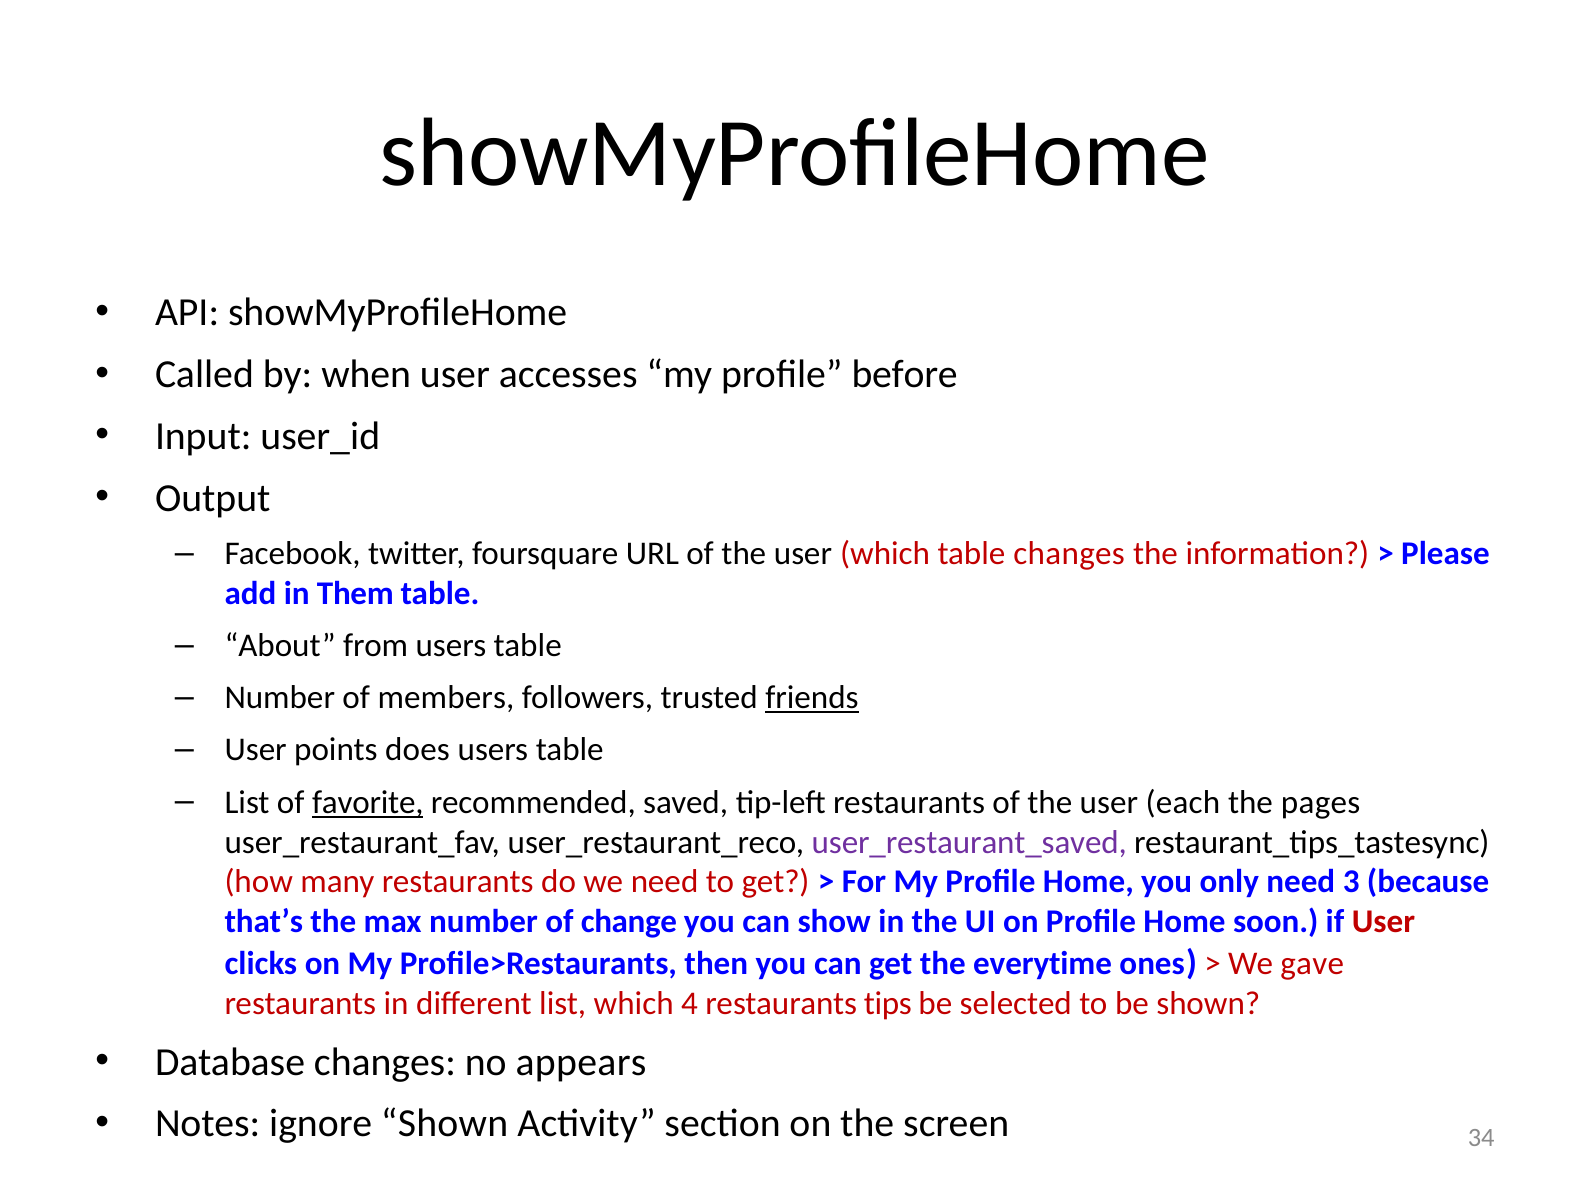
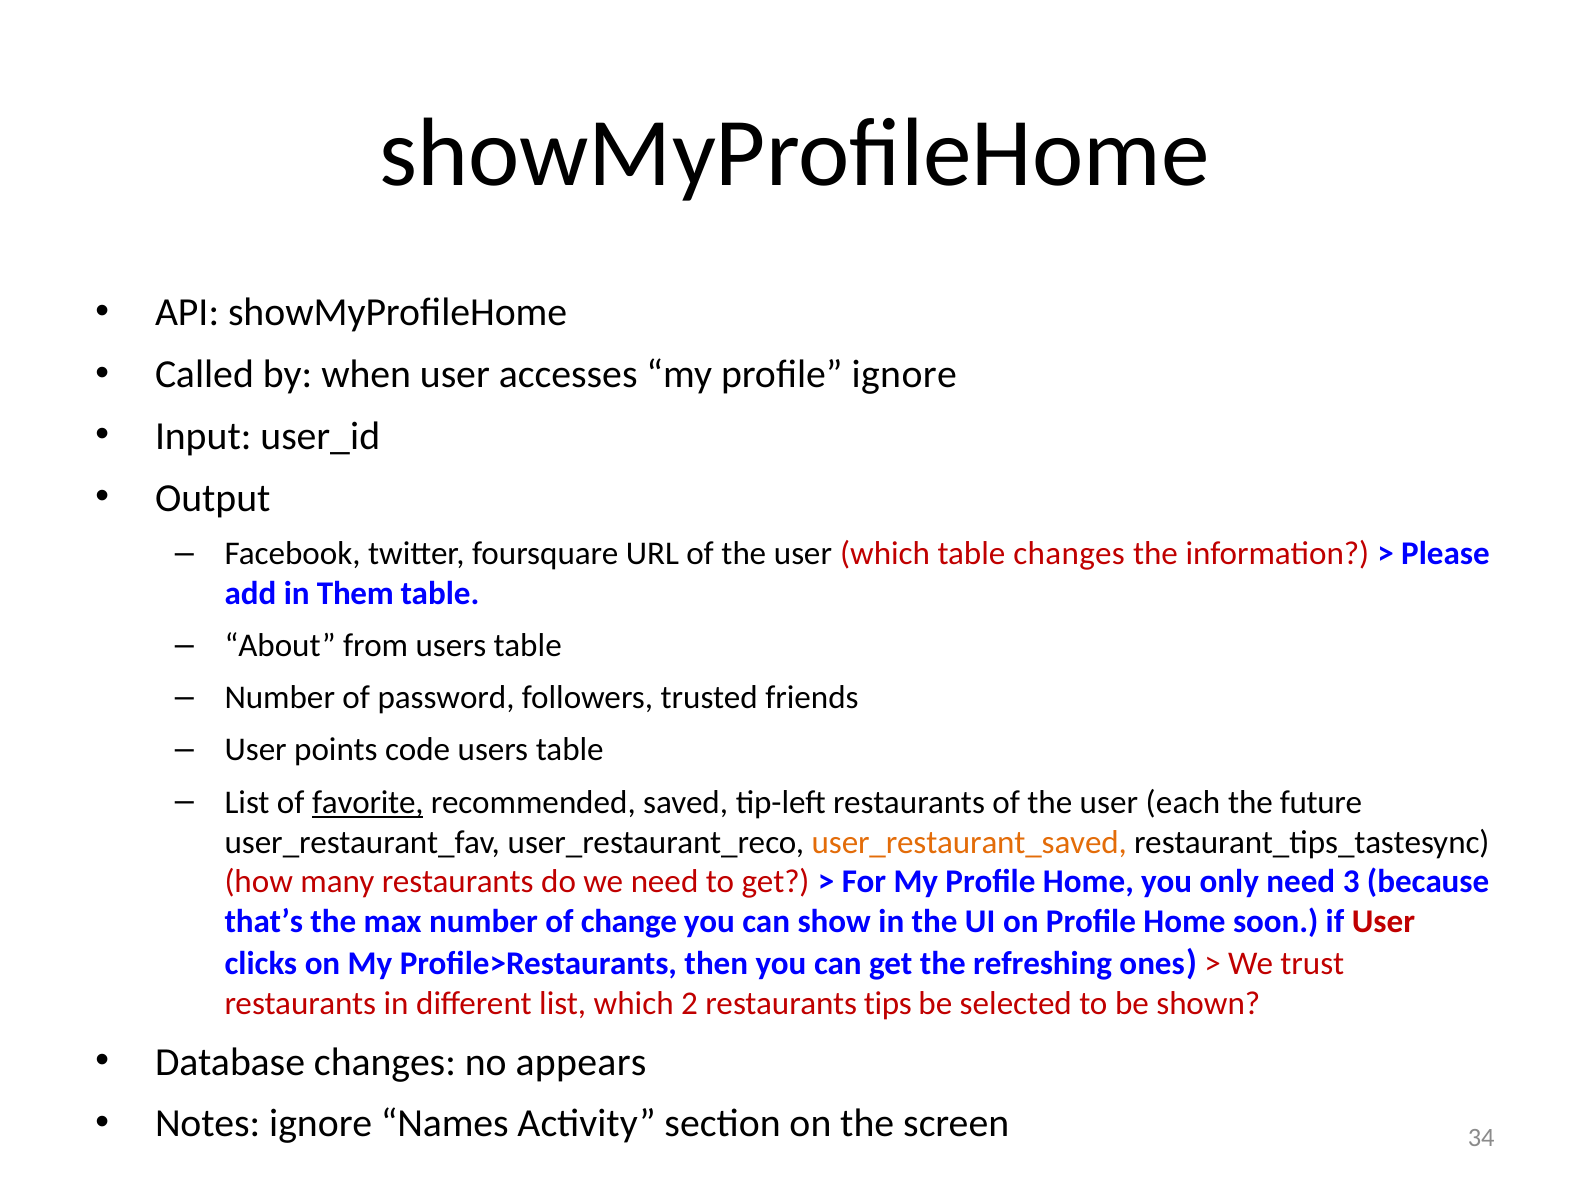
profile before: before -> ignore
members: members -> password
friends underline: present -> none
does: does -> code
pages: pages -> future
user_restaurant_saved colour: purple -> orange
everytime: everytime -> refreshing
gave: gave -> trust
4: 4 -> 2
ignore Shown: Shown -> Names
